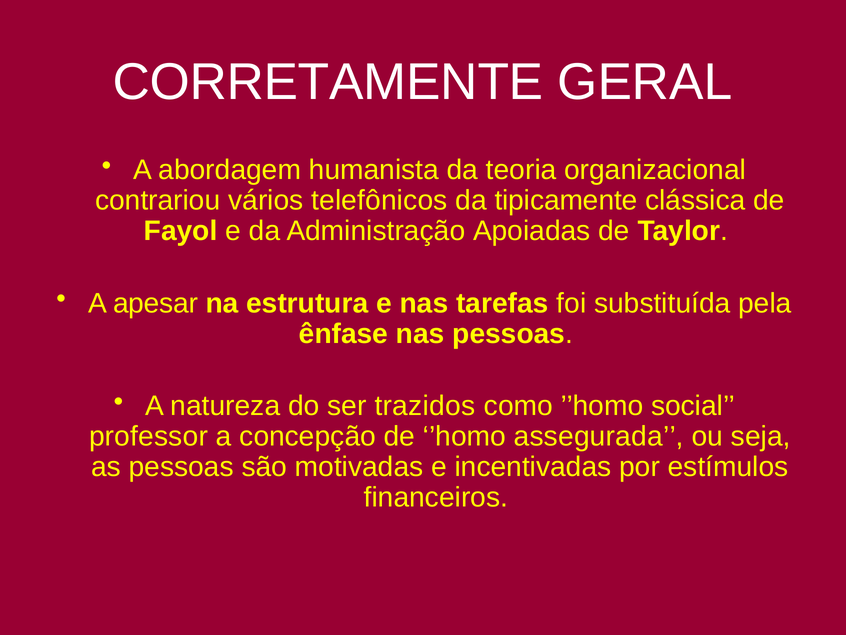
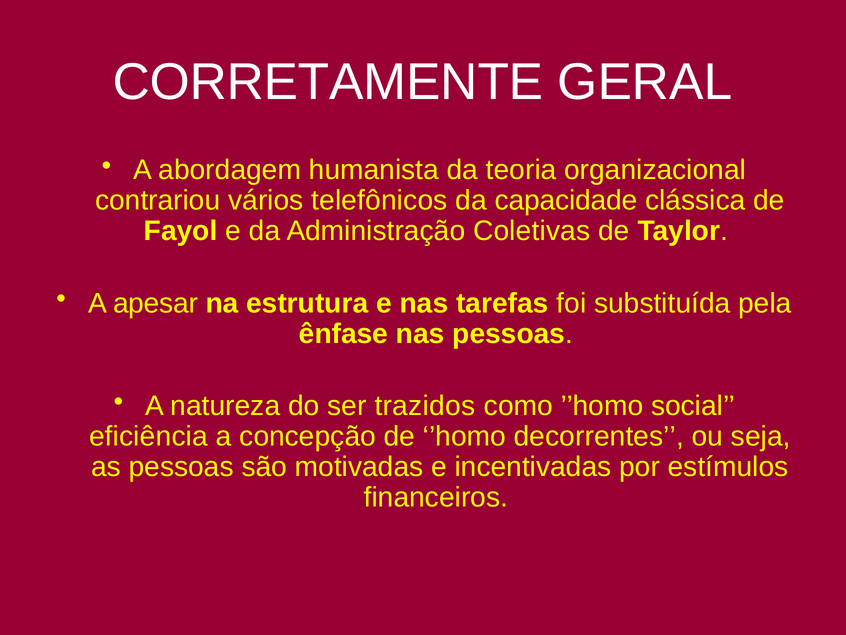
tipicamente: tipicamente -> capacidade
Apoiadas: Apoiadas -> Coletivas
professor: professor -> eficiência
assegurada: assegurada -> decorrentes
